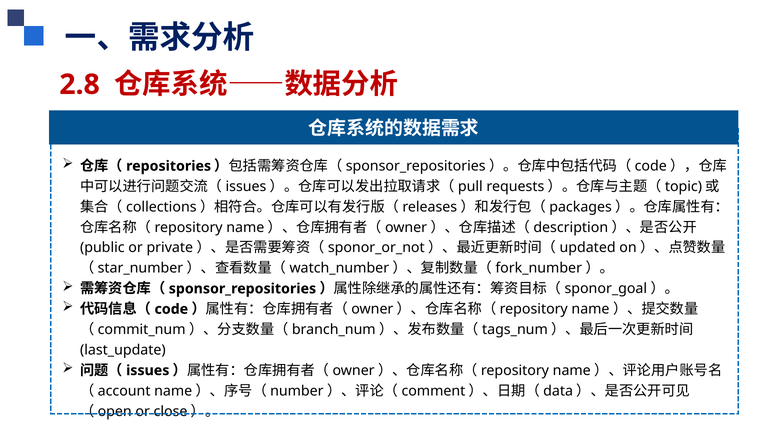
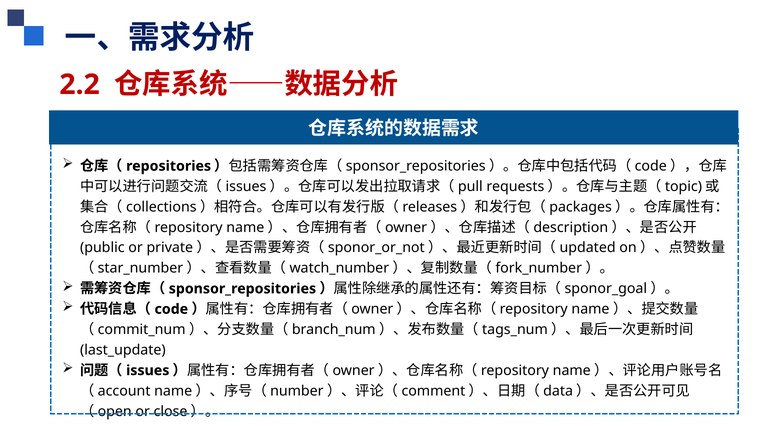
2.8: 2.8 -> 2.2
